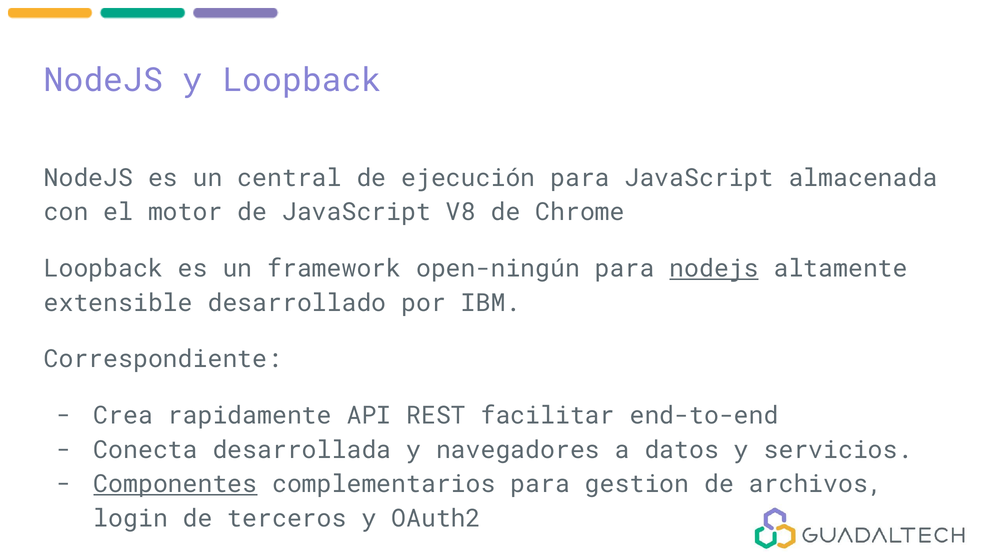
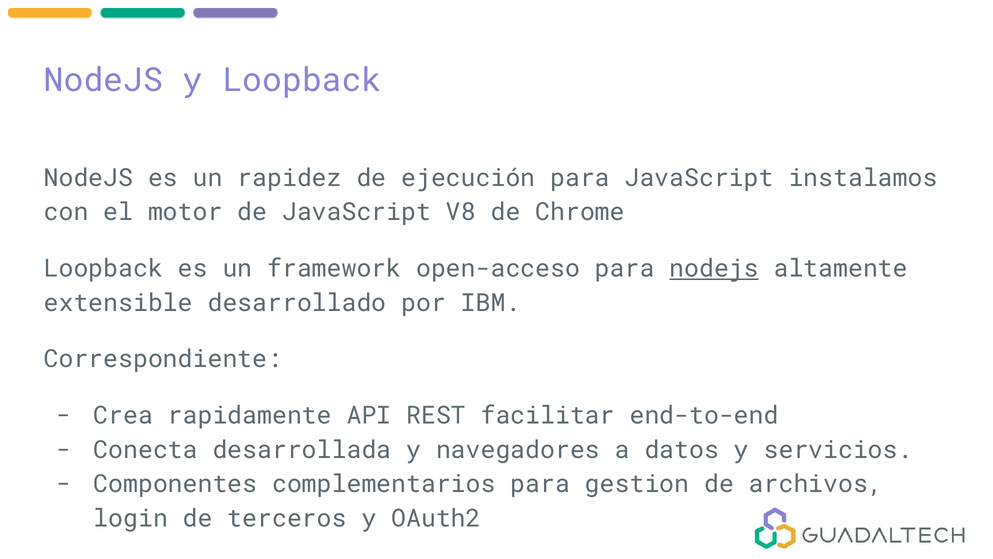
central: central -> rapidez
almacenada: almacenada -> instalamos
open-ningún: open-ningún -> open-acceso
Componentes underline: present -> none
